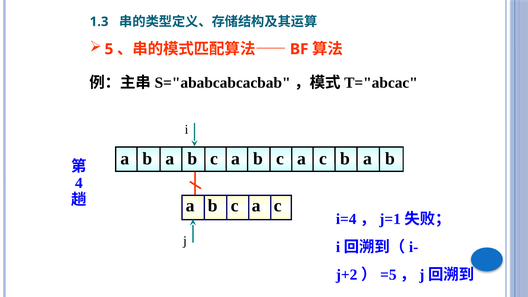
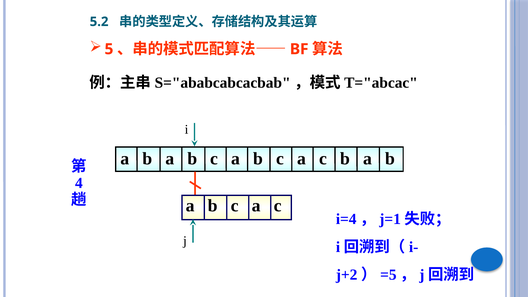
1.3: 1.3 -> 5.2
